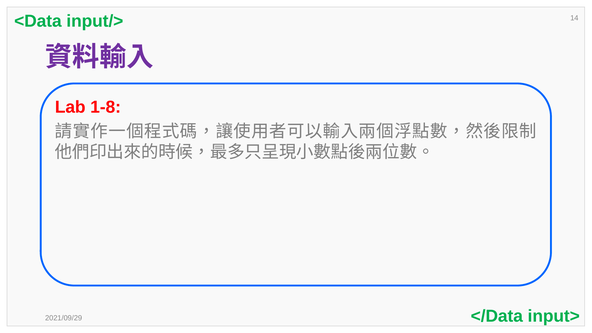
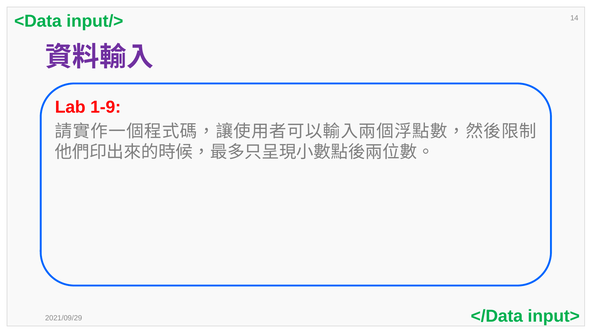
1-8: 1-8 -> 1-9
